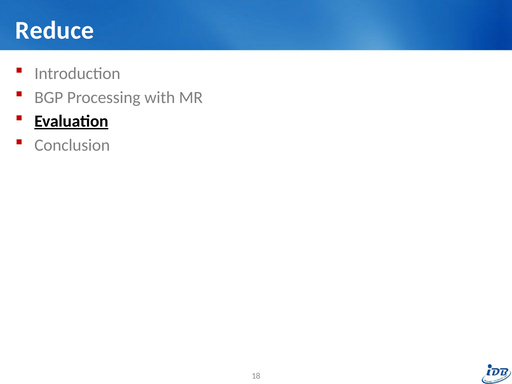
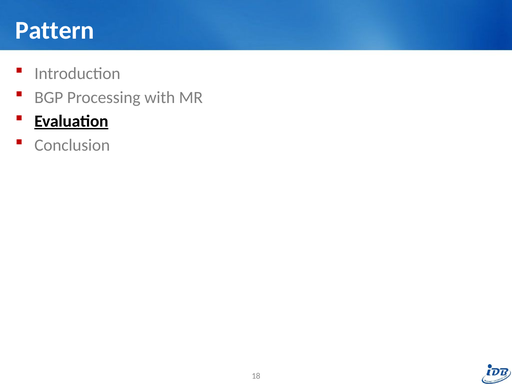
Reduce: Reduce -> Pattern
